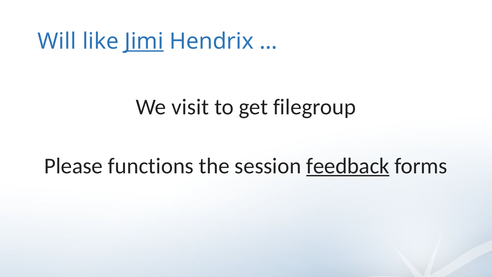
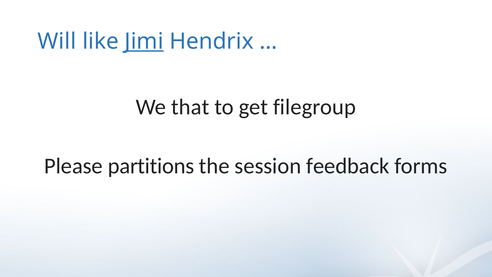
visit: visit -> that
functions: functions -> partitions
feedback underline: present -> none
